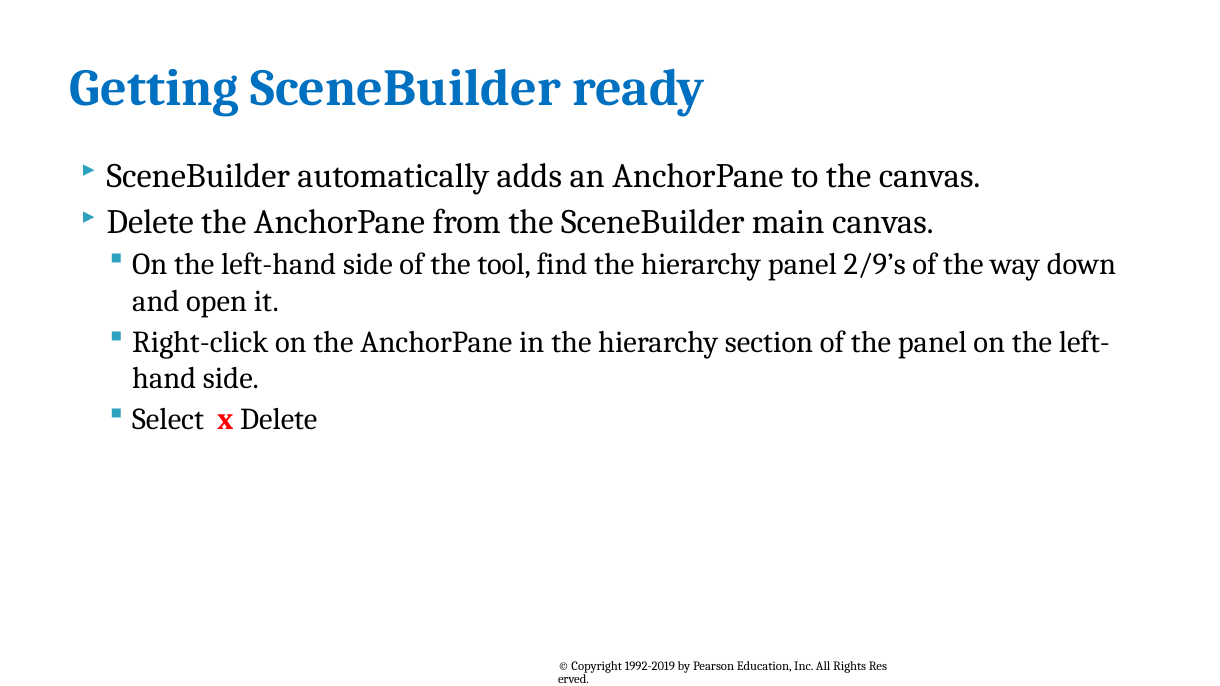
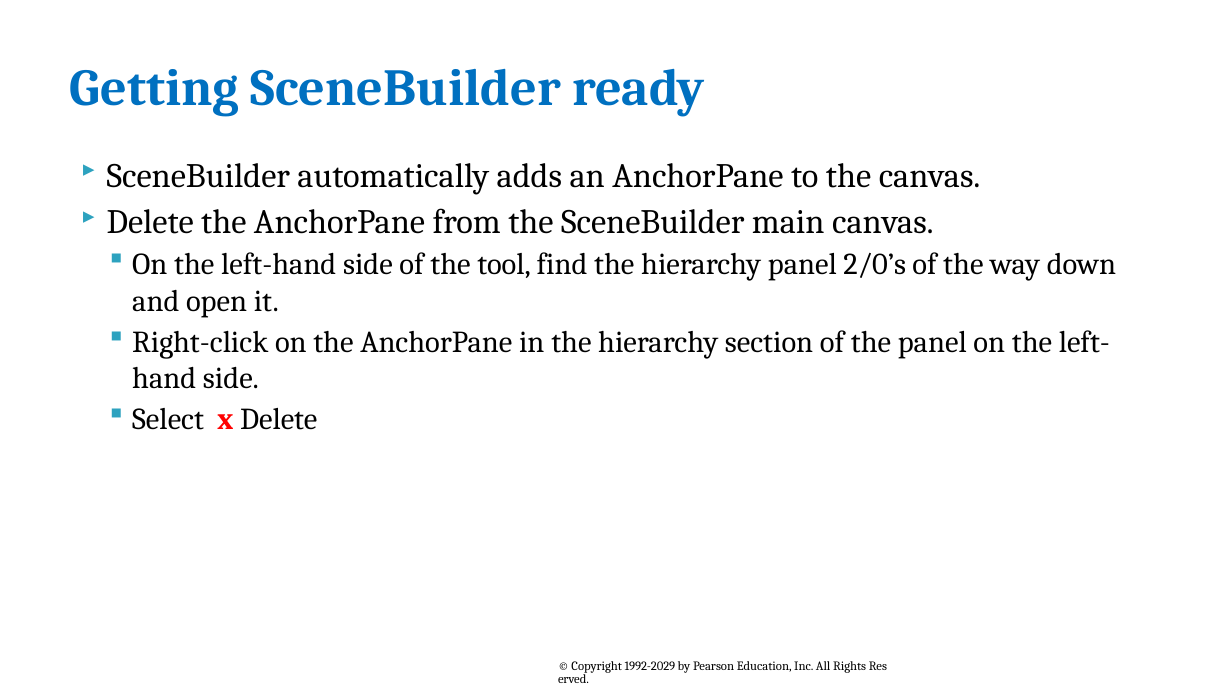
2/9’s: 2/9’s -> 2/0’s
1992-2019: 1992-2019 -> 1992-2029
